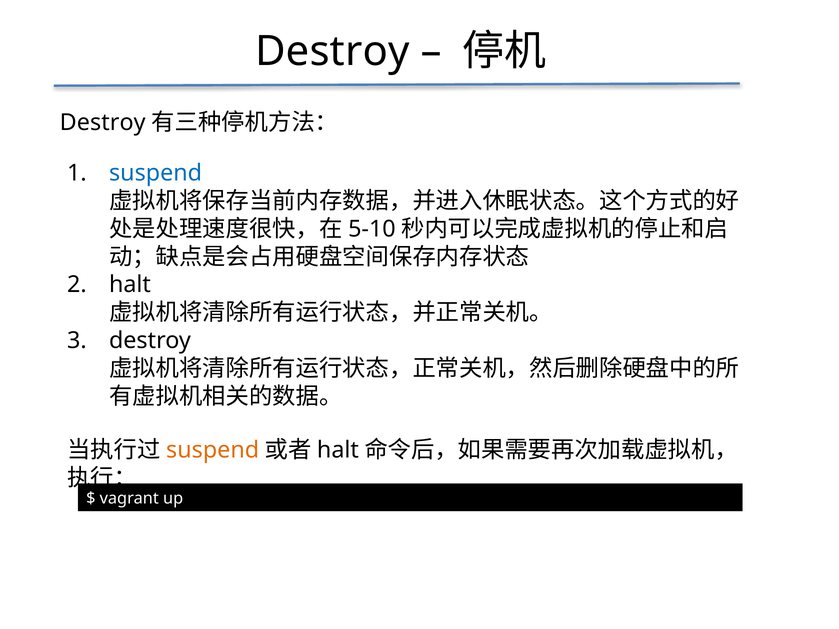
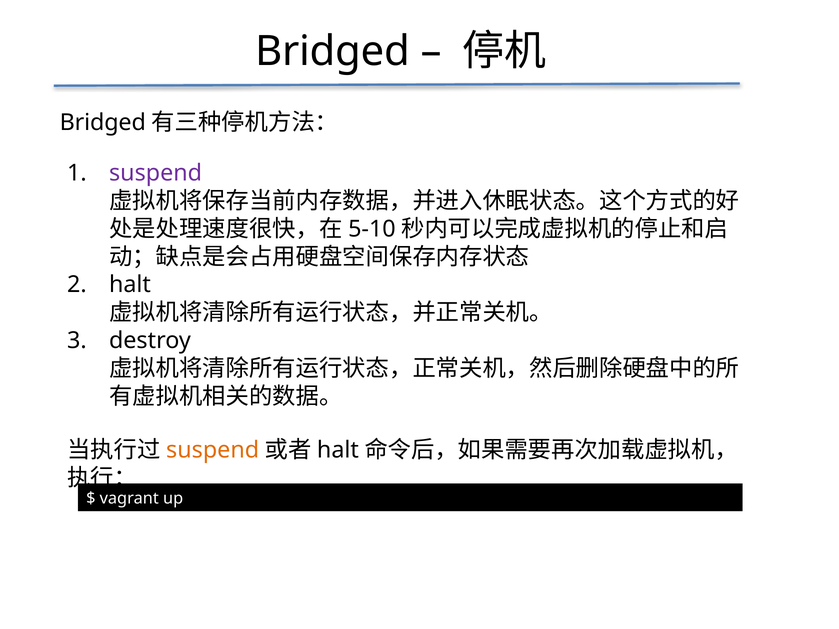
Destroy at (332, 51): Destroy -> Bridged
Destroy at (103, 123): Destroy -> Bridged
suspend at (156, 173) colour: blue -> purple
